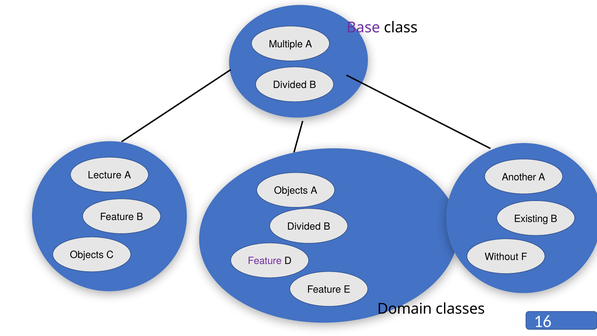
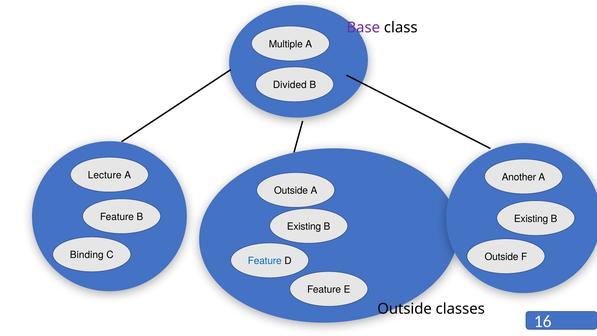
Objects at (291, 191): Objects -> Outside
Divided at (304, 226): Divided -> Existing
Objects at (87, 255): Objects -> Binding
Without at (501, 257): Without -> Outside
Feature at (265, 261) colour: purple -> blue
Domain at (405, 309): Domain -> Outside
